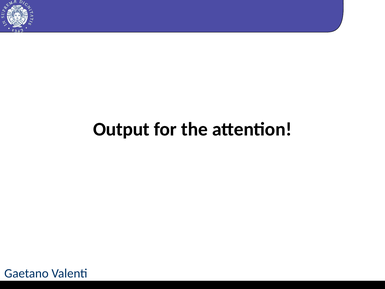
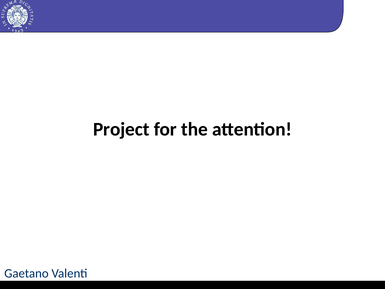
Output: Output -> Project
